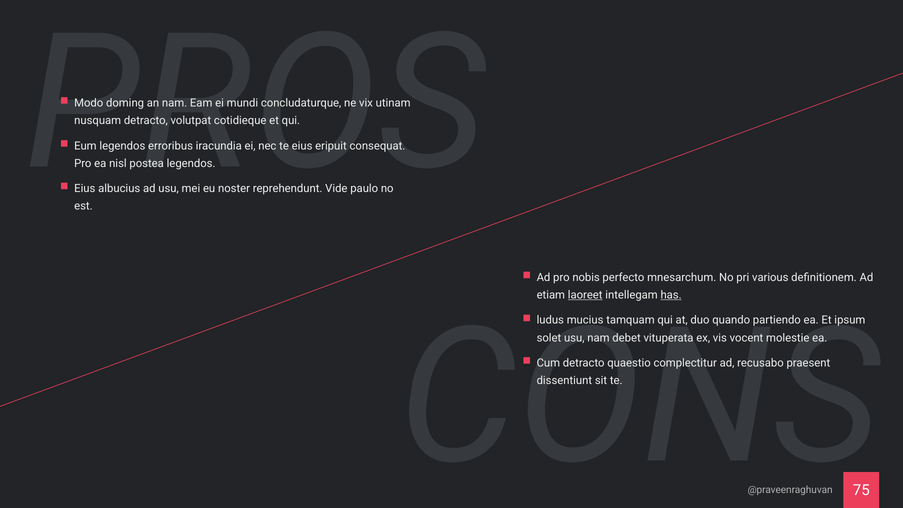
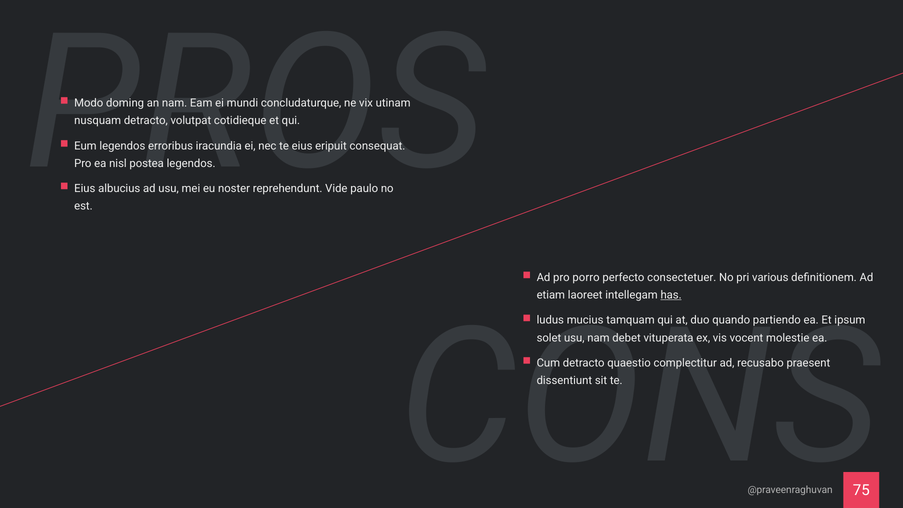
nobis: nobis -> porro
mnesarchum: mnesarchum -> consectetuer
laoreet underline: present -> none
